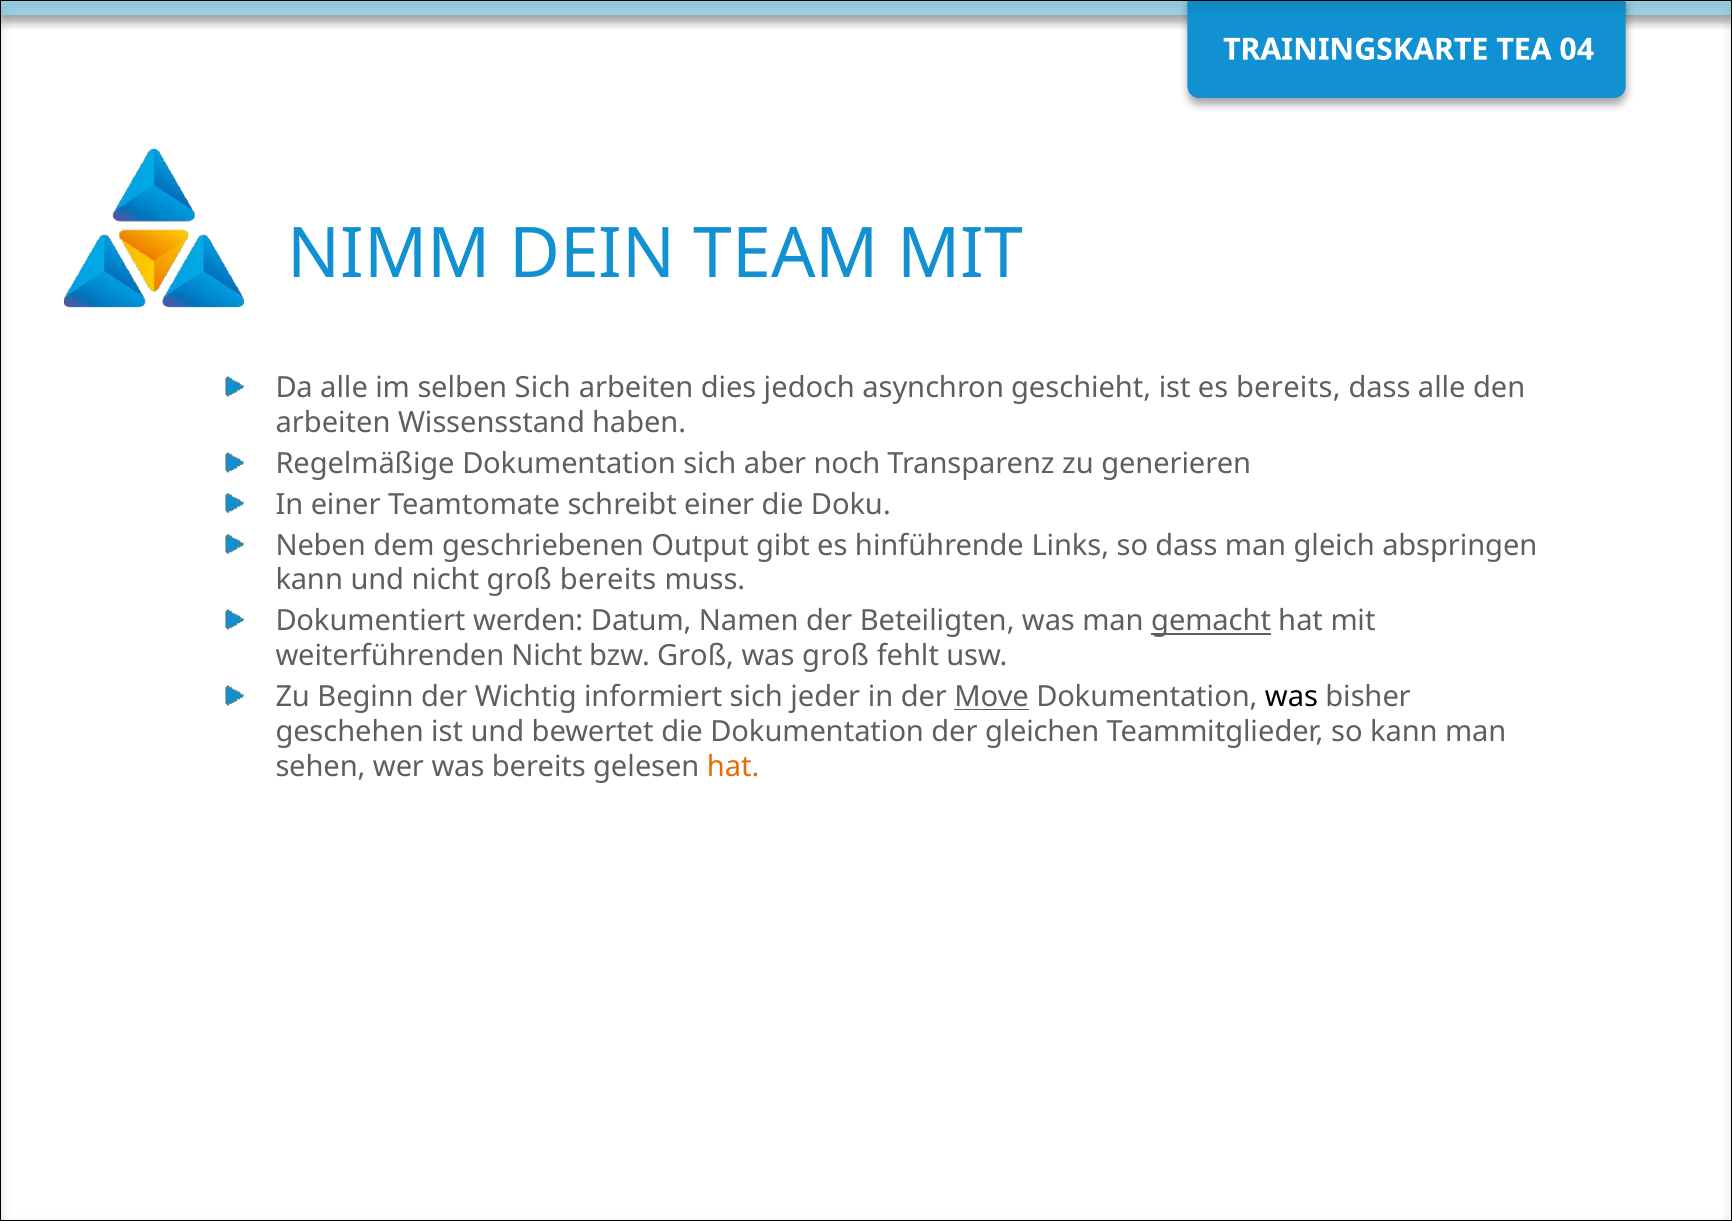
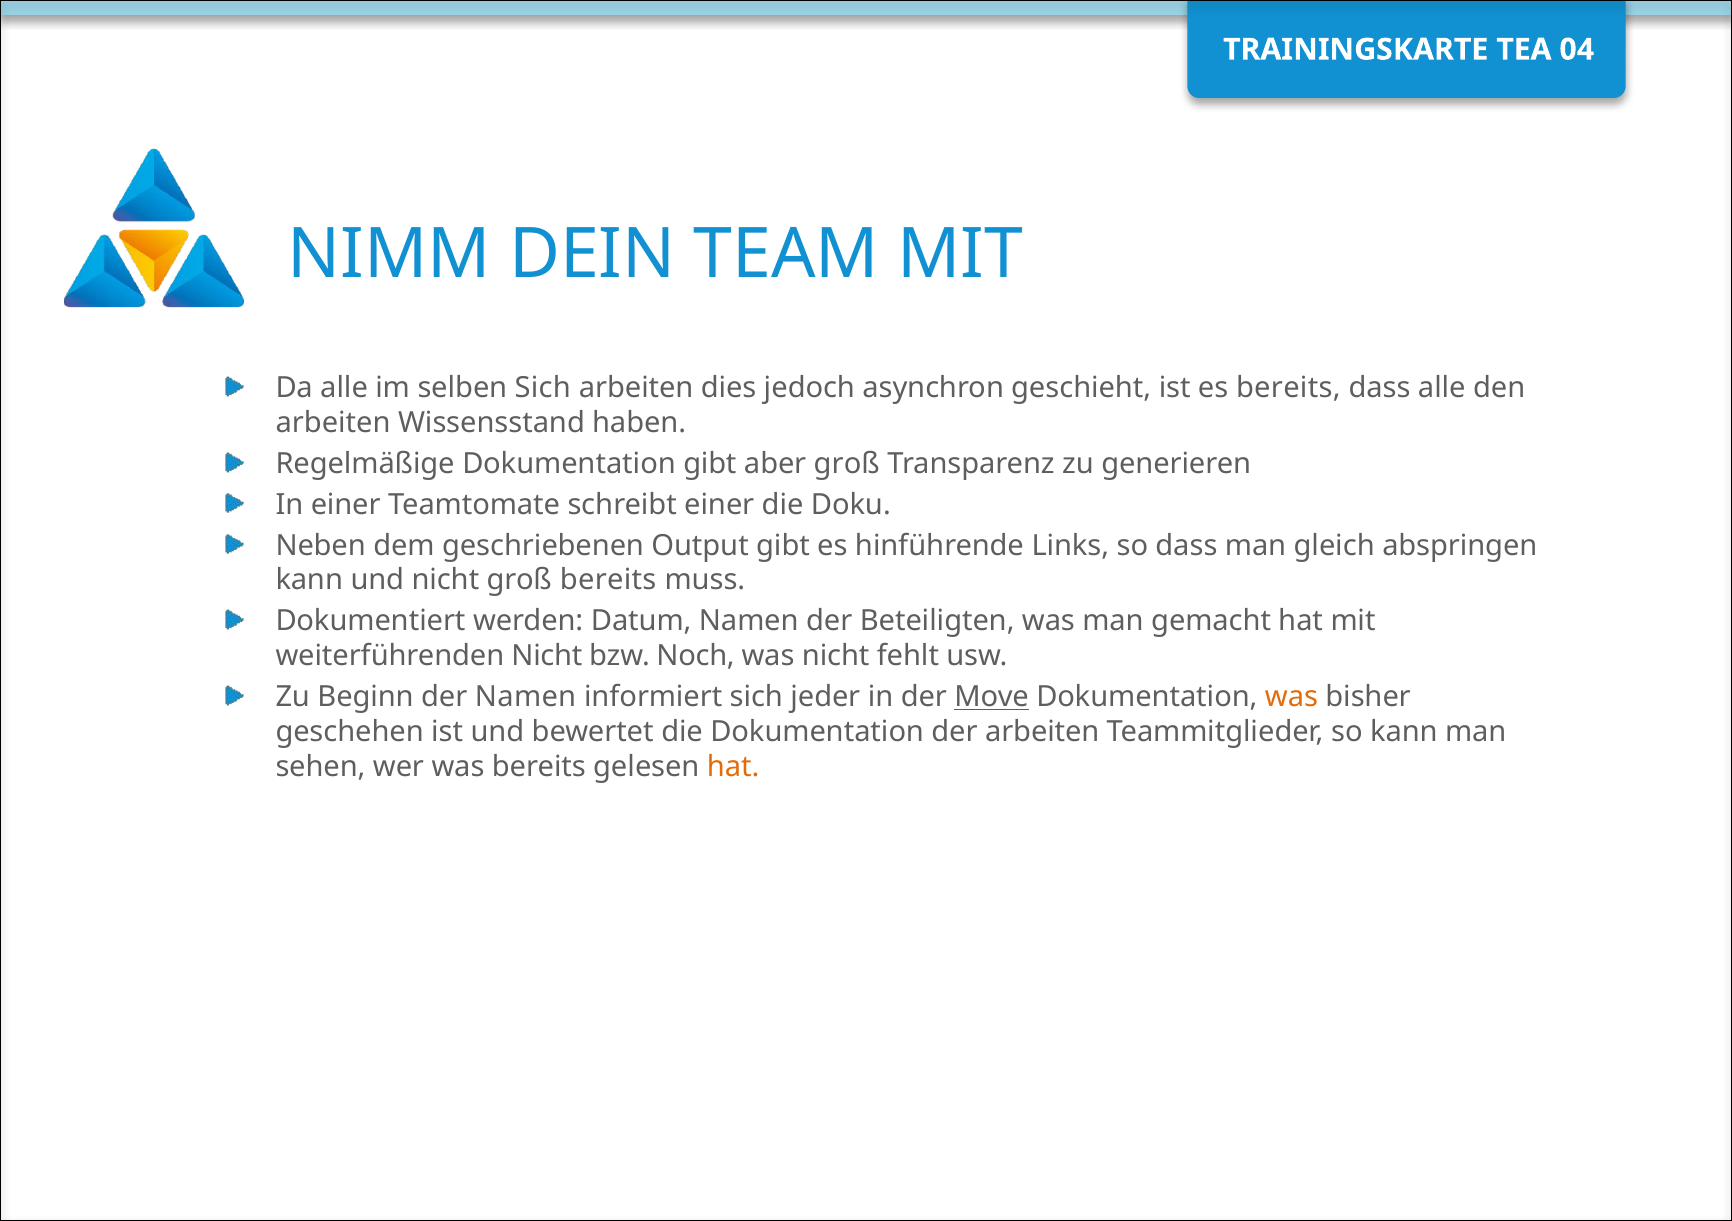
Dokumentation sich: sich -> gibt
aber noch: noch -> groß
gemacht underline: present -> none
bzw Groß: Groß -> Noch
was groß: groß -> nicht
der Wichtig: Wichtig -> Namen
was at (1292, 697) colour: black -> orange
der gleichen: gleichen -> arbeiten
